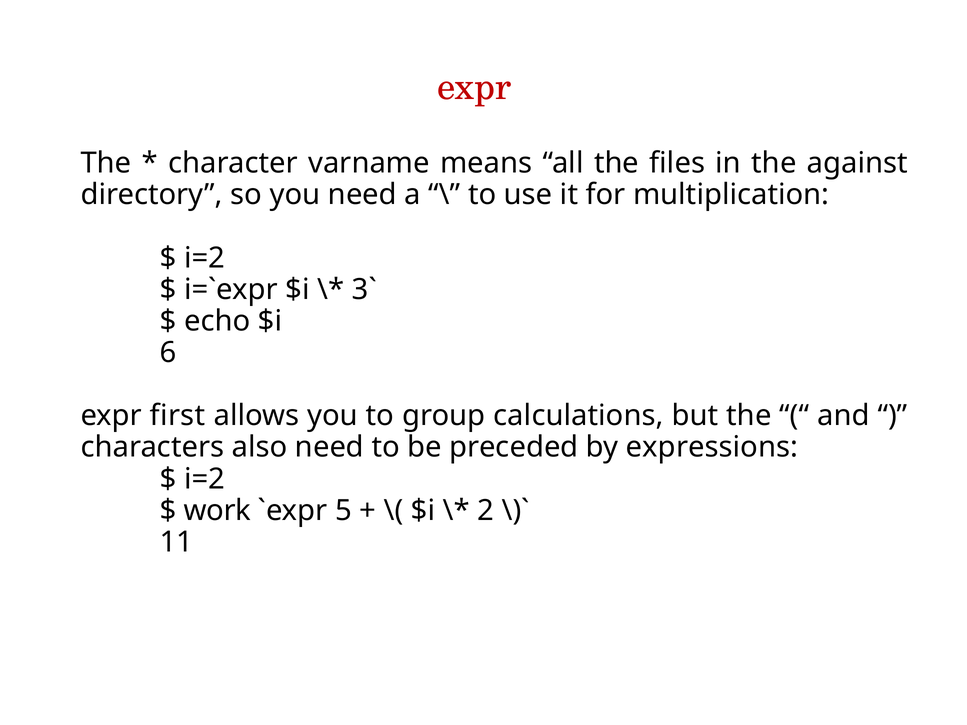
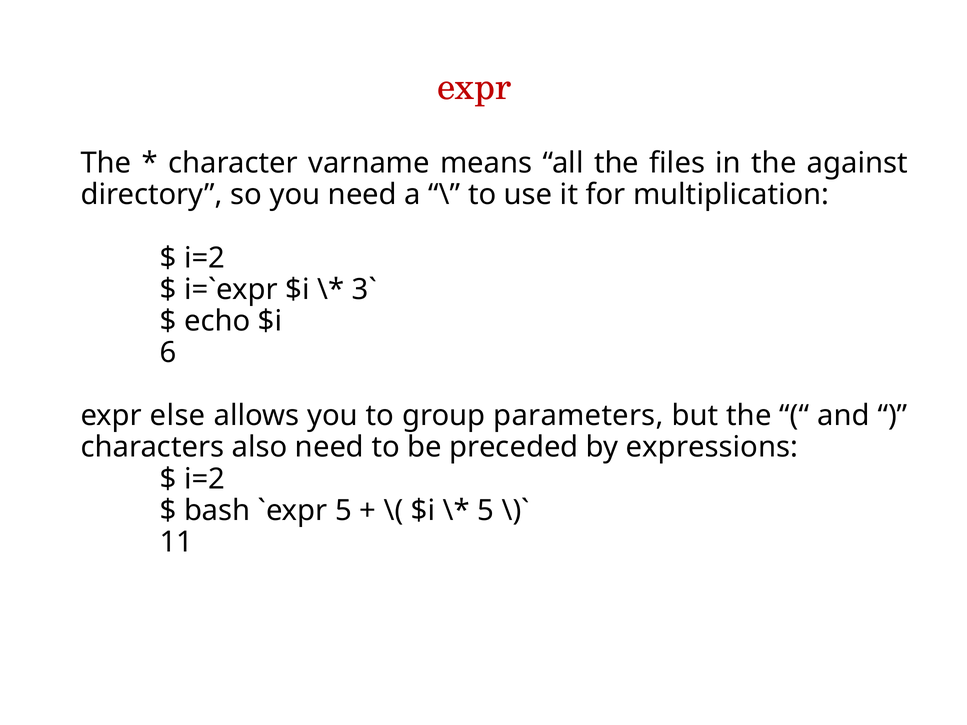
first: first -> else
calculations: calculations -> parameters
work: work -> bash
2 at (486, 511): 2 -> 5
